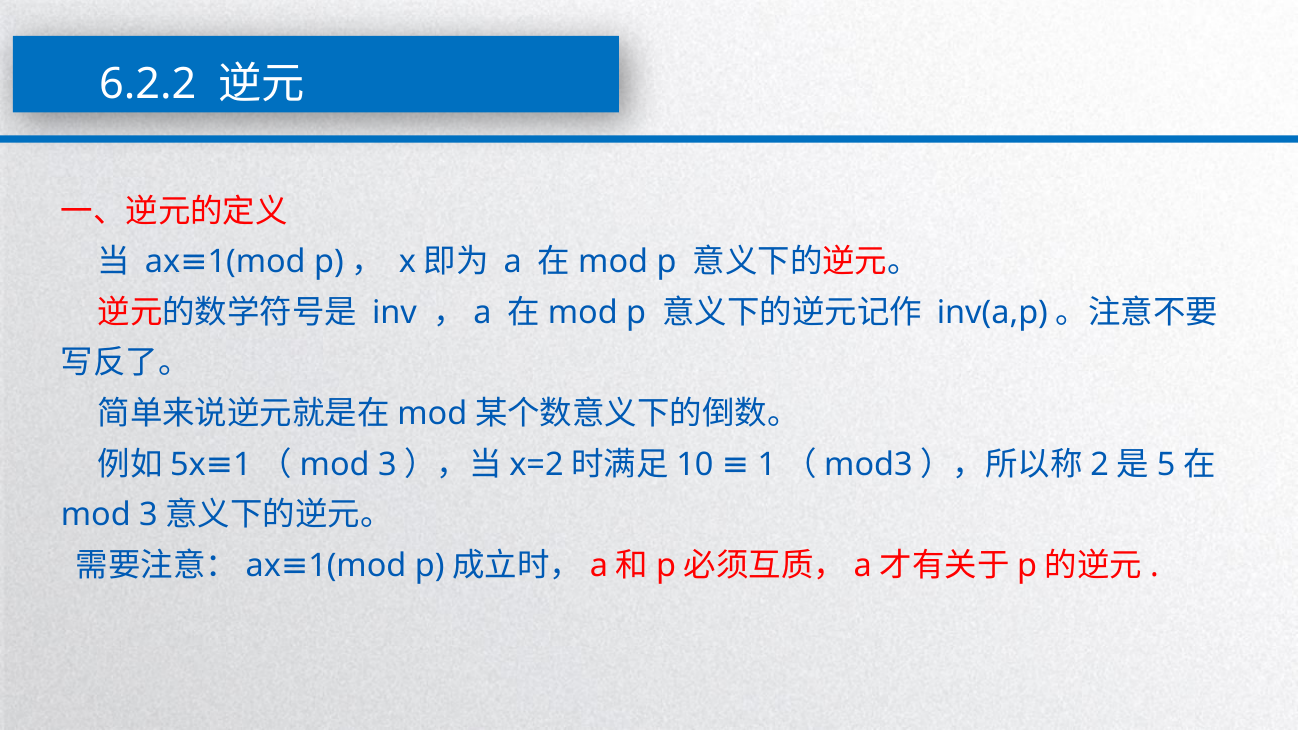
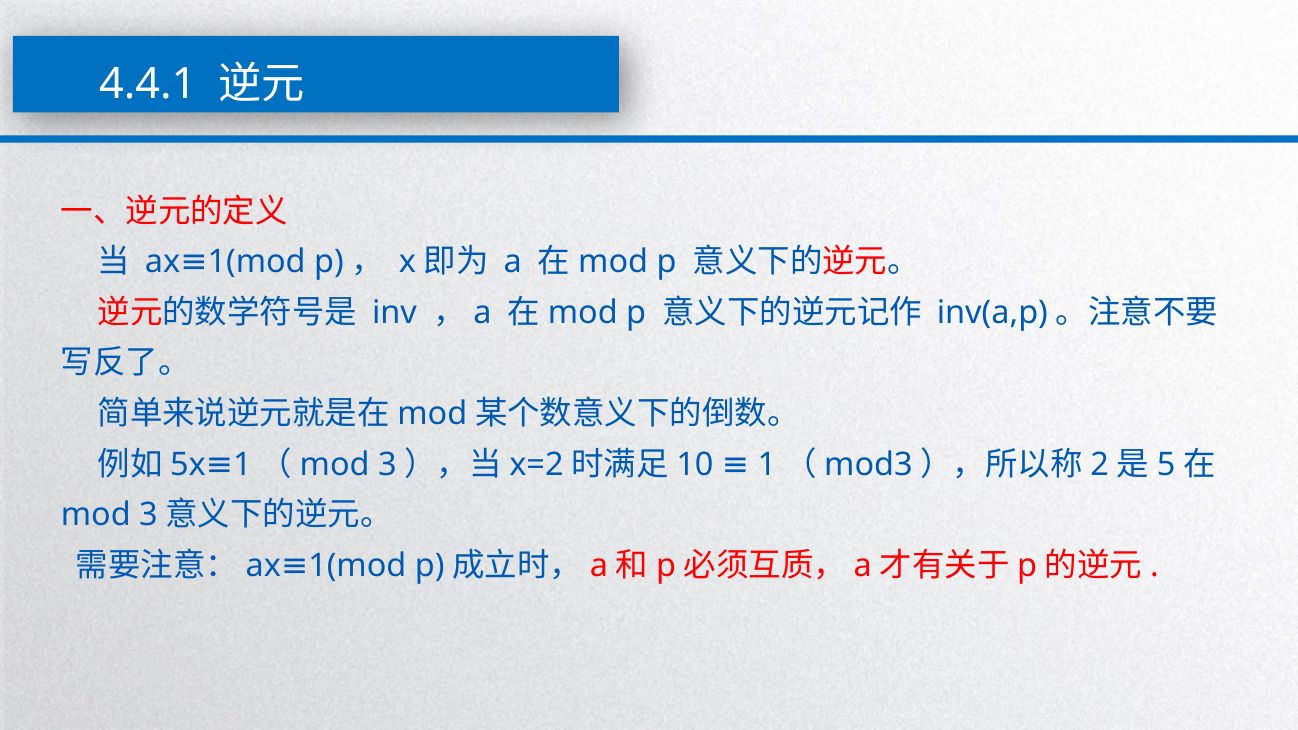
6.2.2: 6.2.2 -> 4.4.1
